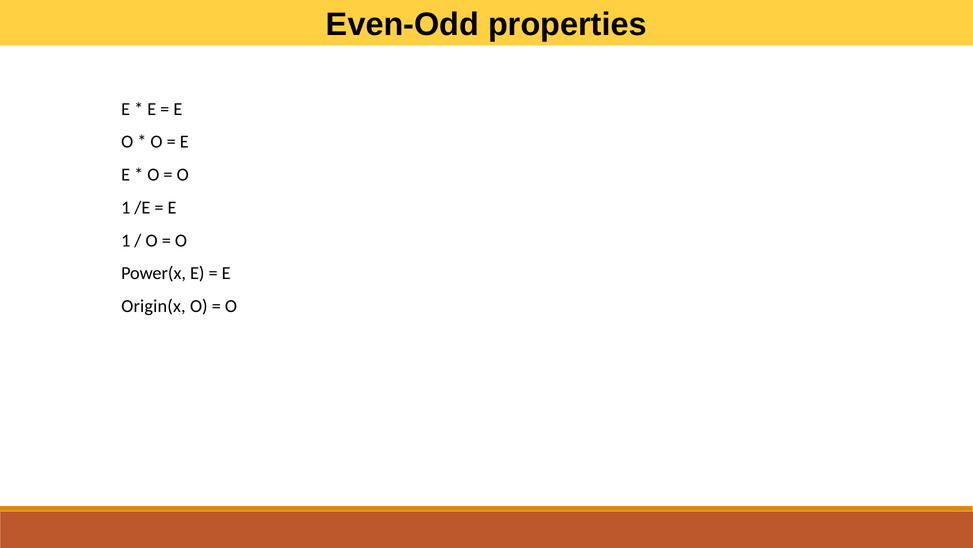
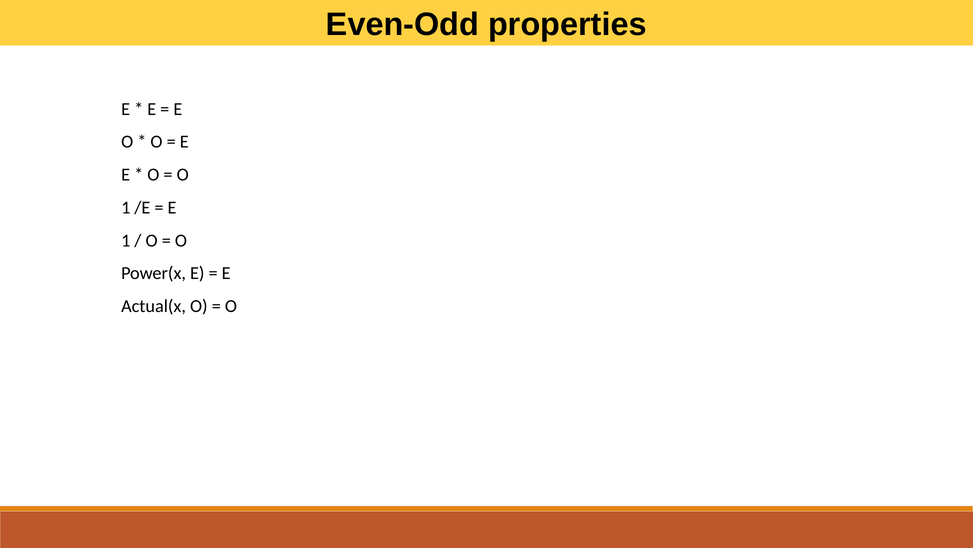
Origin(x: Origin(x -> Actual(x
